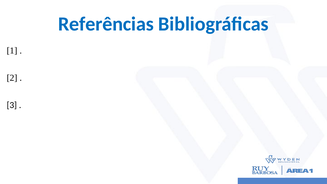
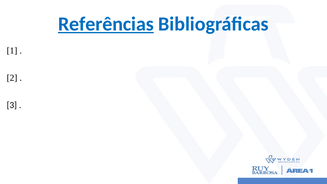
Referências underline: none -> present
